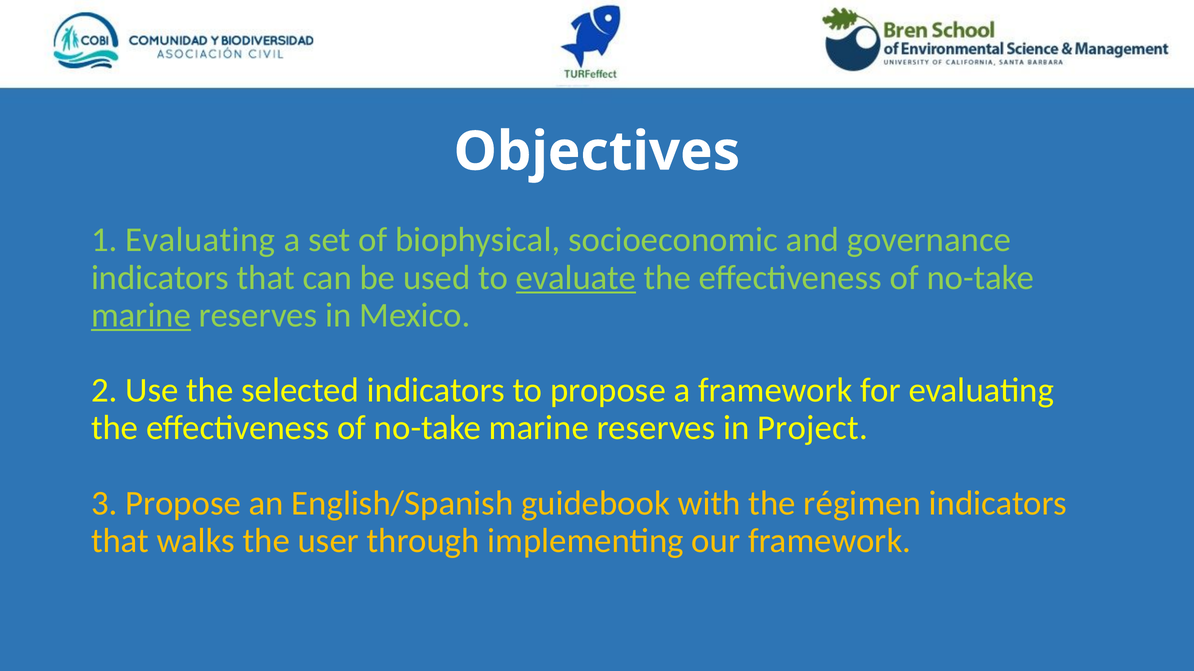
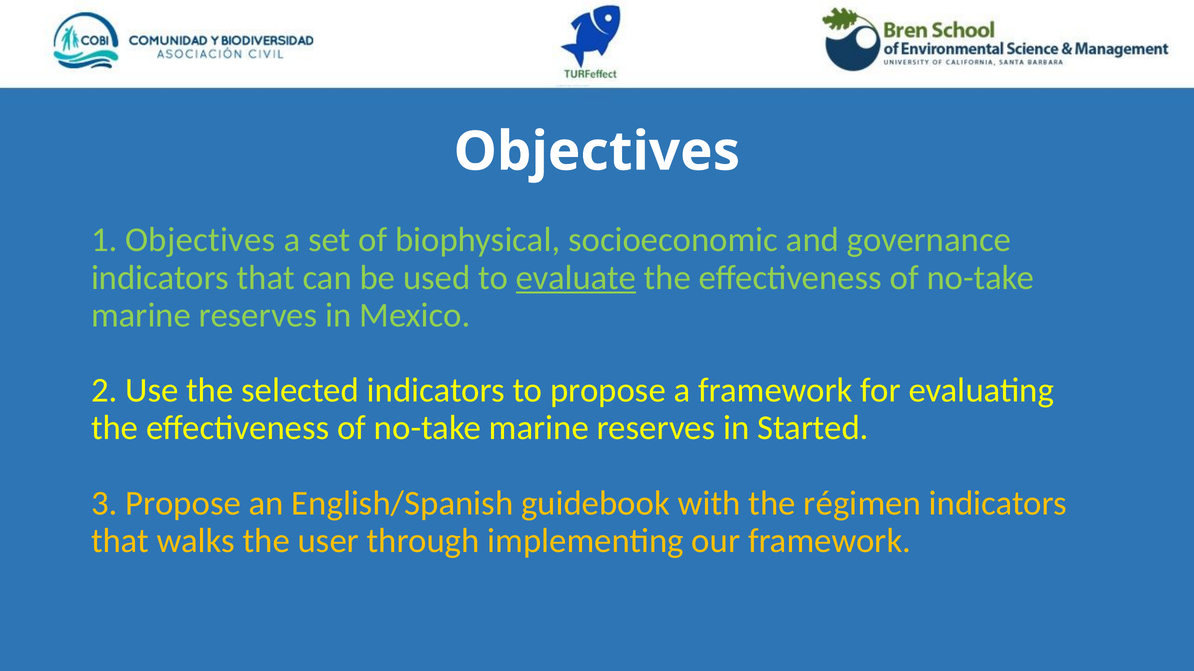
1 Evaluating: Evaluating -> Objectives
marine at (141, 315) underline: present -> none
Project: Project -> Started
